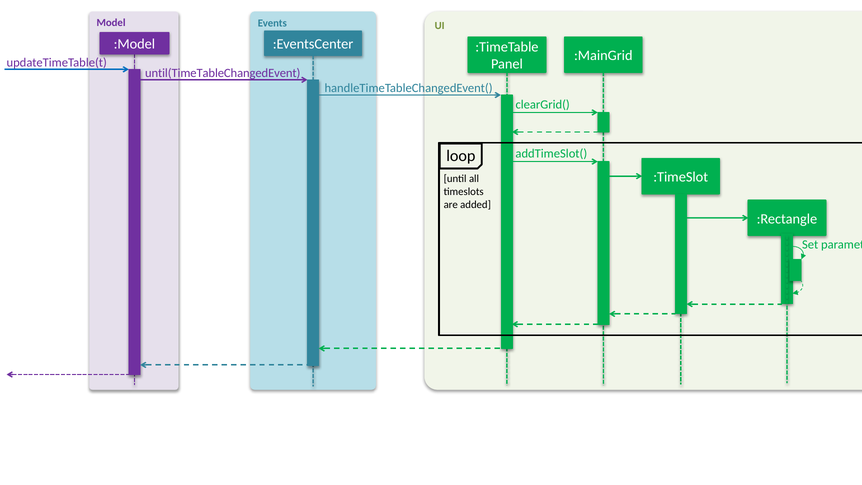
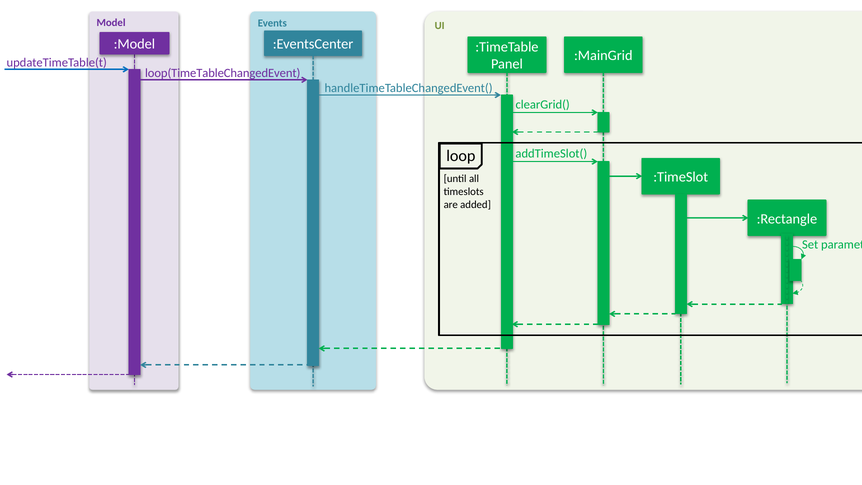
until(TimeTableChangedEvent: until(TimeTableChangedEvent -> loop(TimeTableChangedEvent
